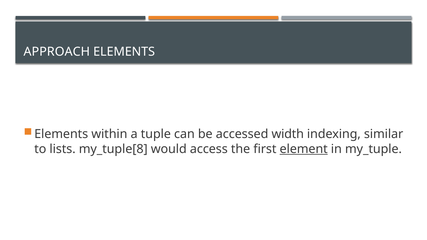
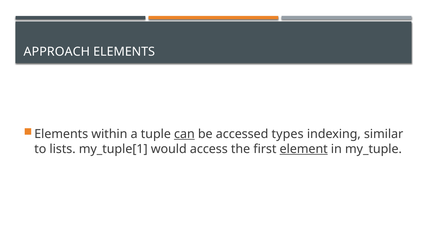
can underline: none -> present
width: width -> types
my_tuple[8: my_tuple[8 -> my_tuple[1
